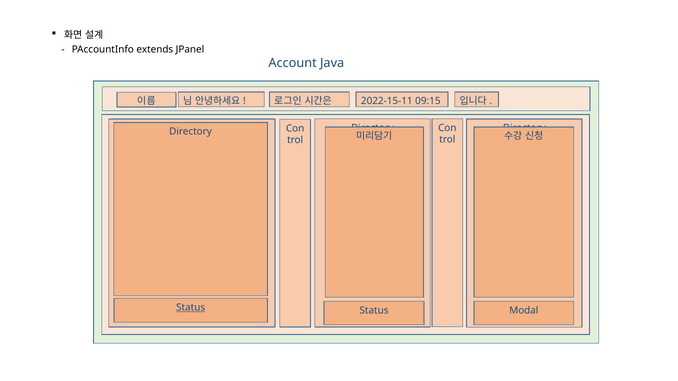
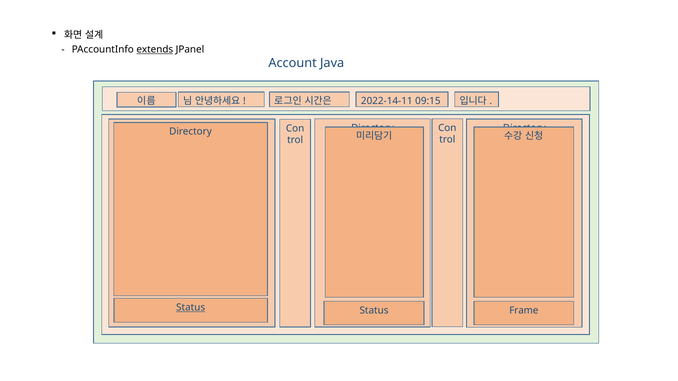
extends underline: none -> present
2022-15-11: 2022-15-11 -> 2022-14-11
Modal: Modal -> Frame
